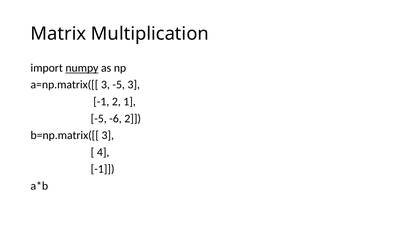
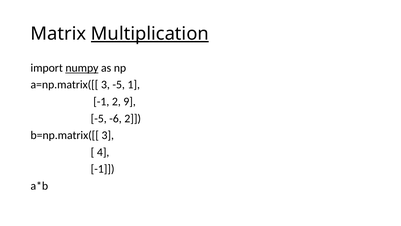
Multiplication underline: none -> present
-5 3: 3 -> 1
1: 1 -> 9
